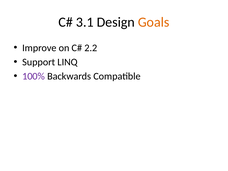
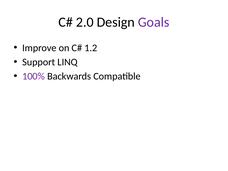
3.1: 3.1 -> 2.0
Goals colour: orange -> purple
2.2: 2.2 -> 1.2
